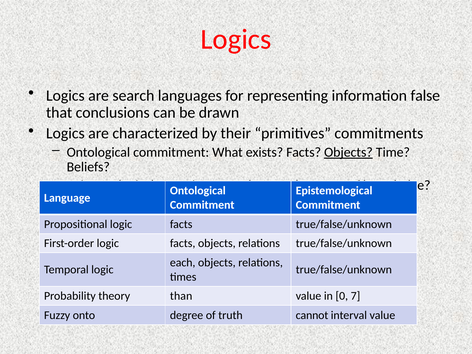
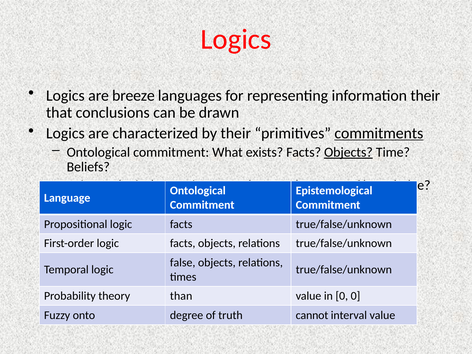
search: search -> breeze
information false: false -> their
commitments underline: none -> present
each: each -> false
0 7: 7 -> 0
